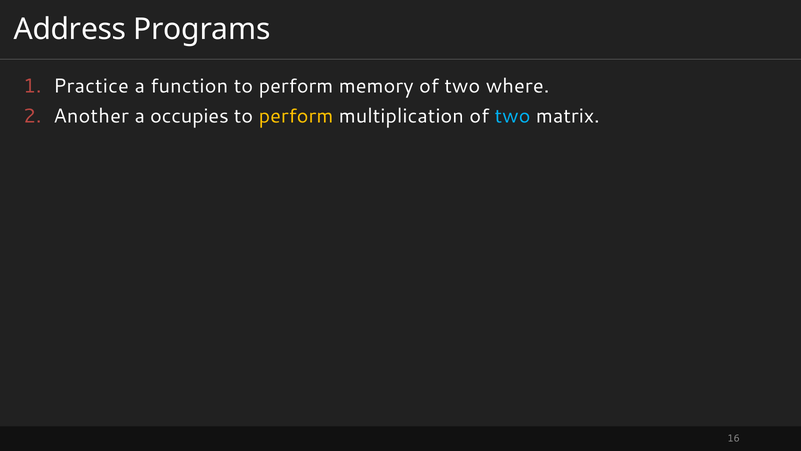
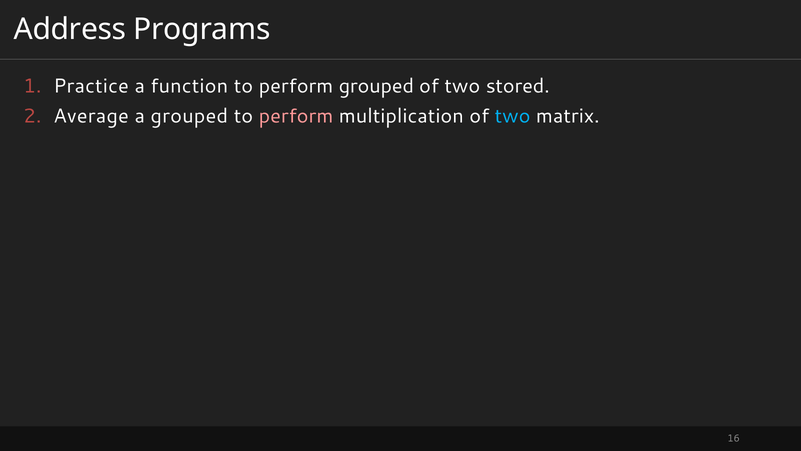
perform memory: memory -> grouped
where: where -> stored
Another: Another -> Average
a occupies: occupies -> grouped
perform at (296, 116) colour: yellow -> pink
